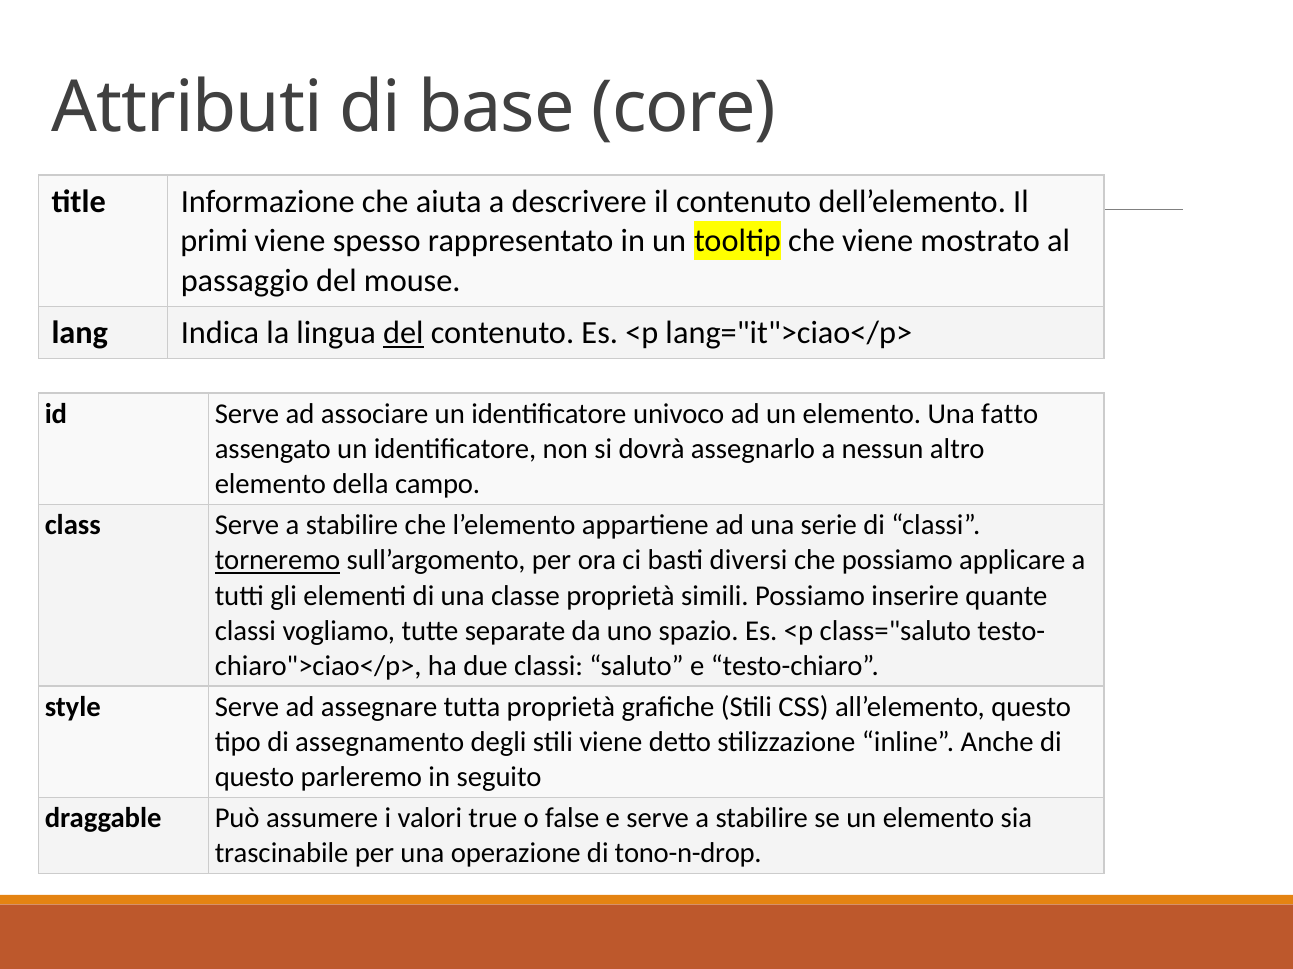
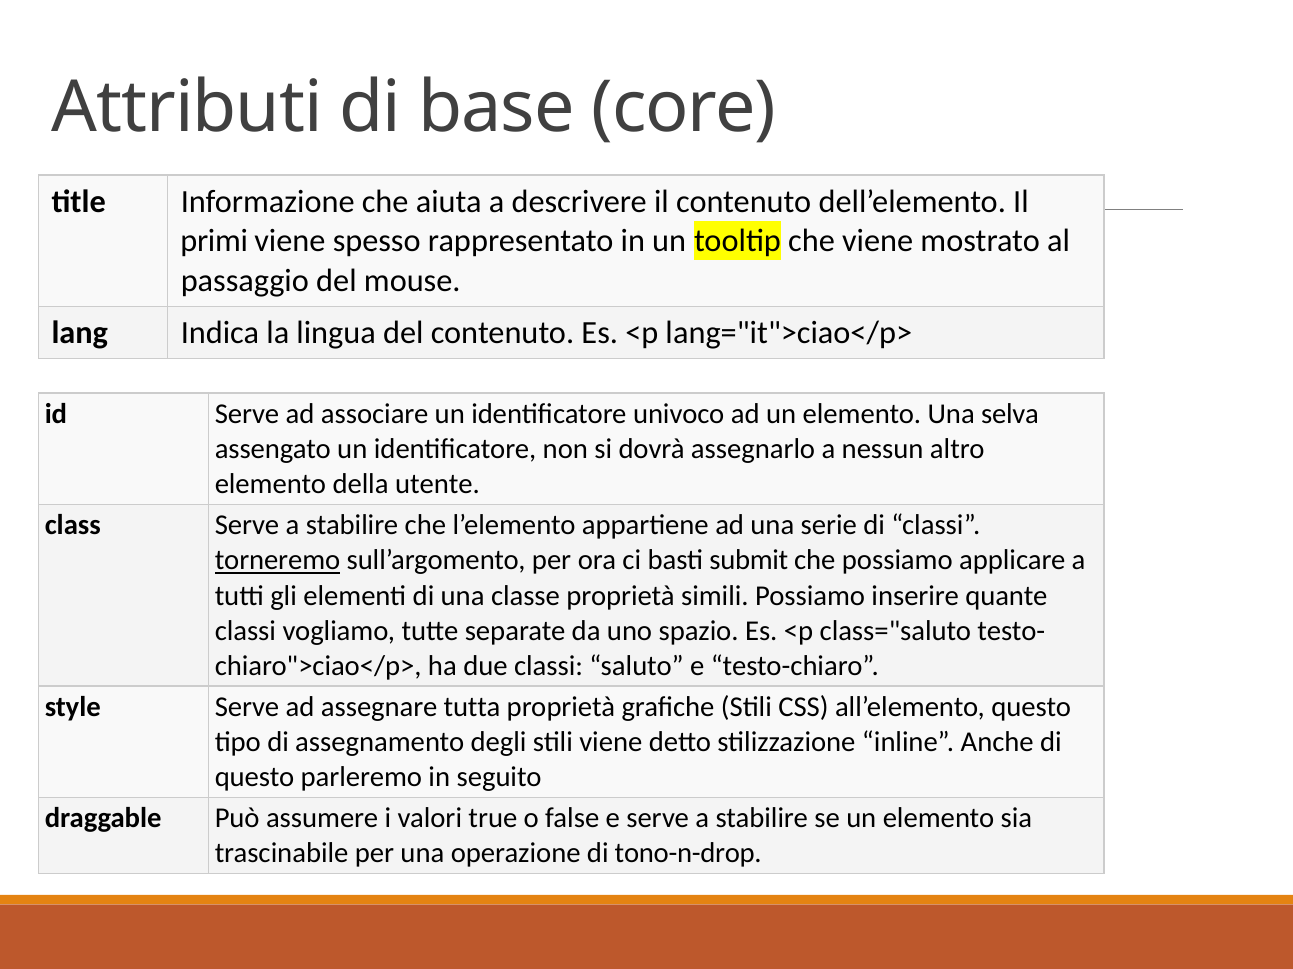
del at (403, 333) underline: present -> none
fatto: fatto -> selva
campo: campo -> utente
diversi: diversi -> submit
